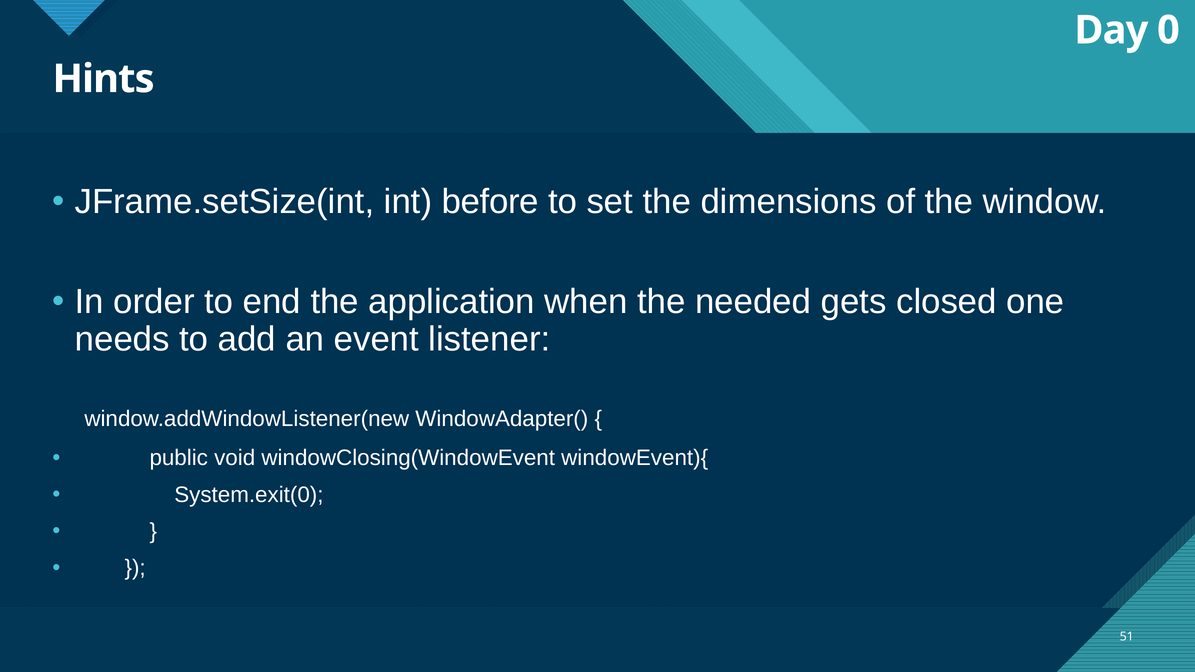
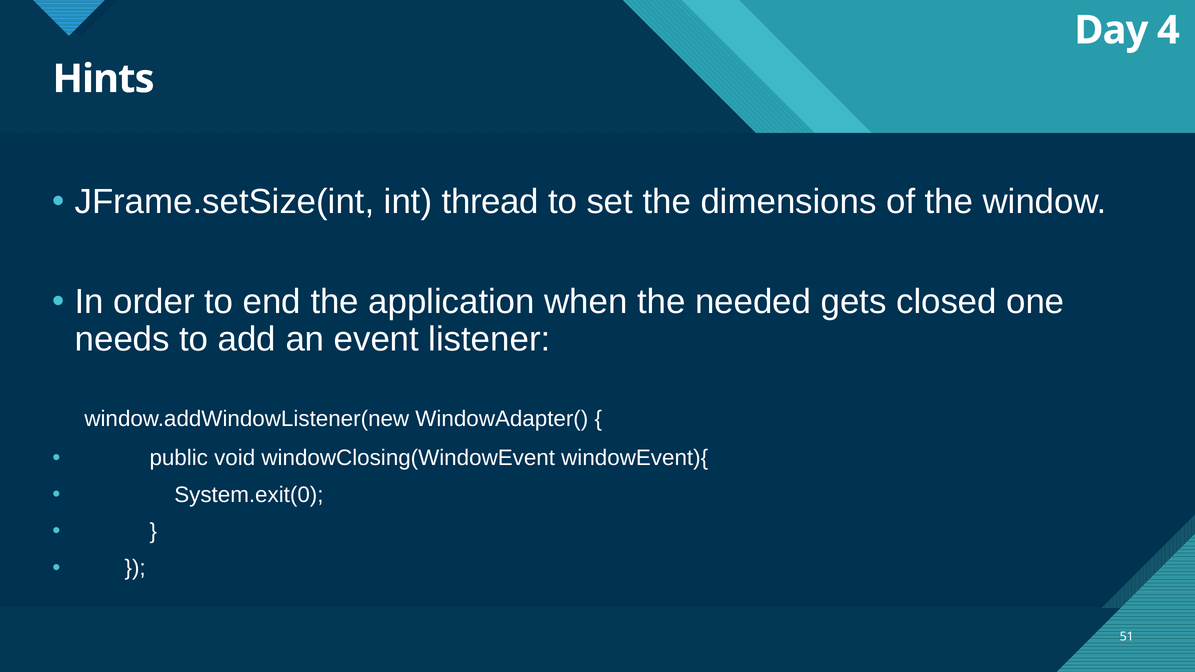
0: 0 -> 4
before: before -> thread
